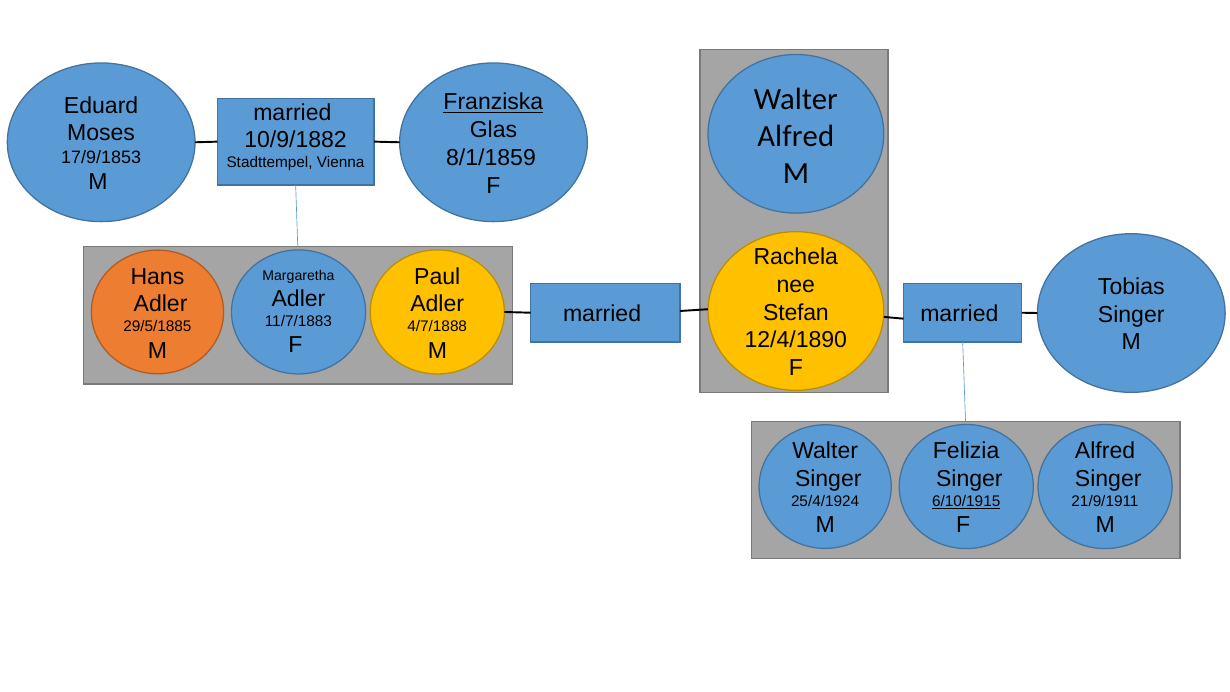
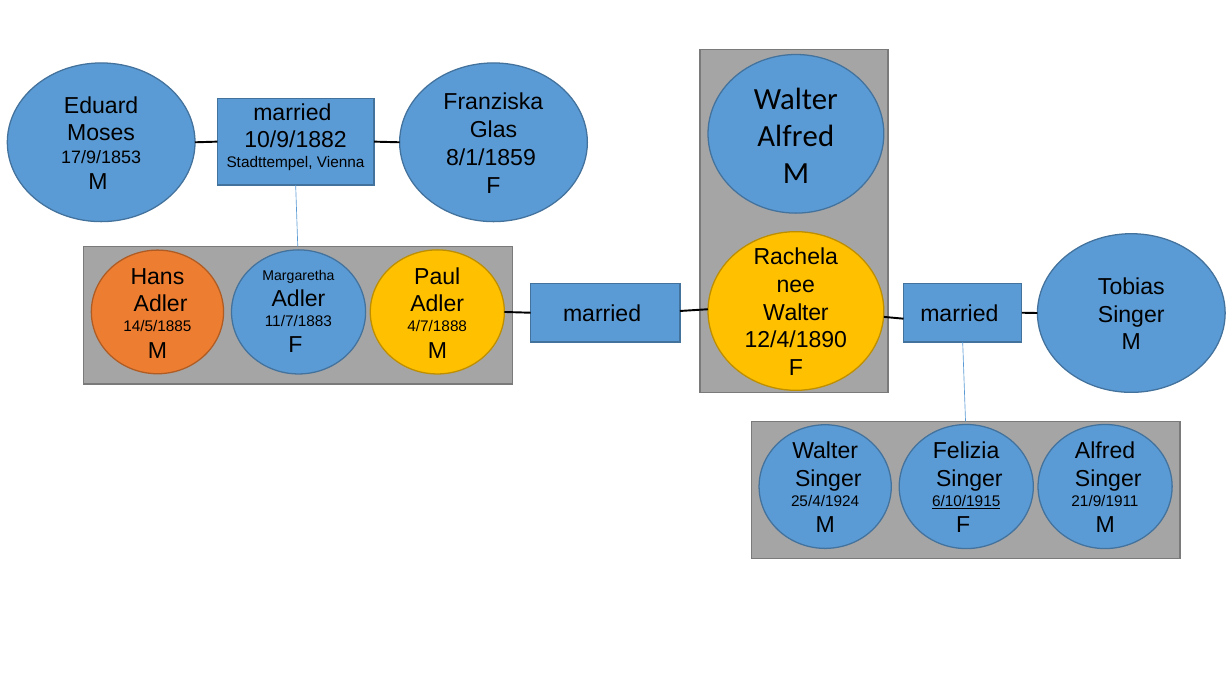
Franziska underline: present -> none
Stefan at (796, 313): Stefan -> Walter
29/5/1885: 29/5/1885 -> 14/5/1885
